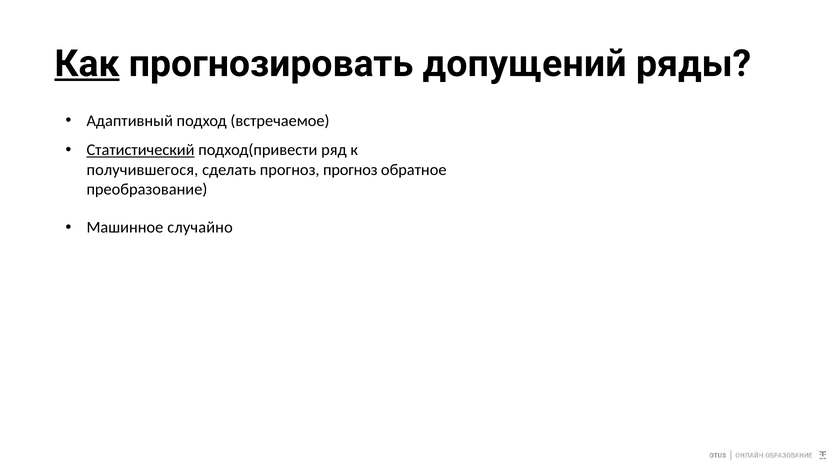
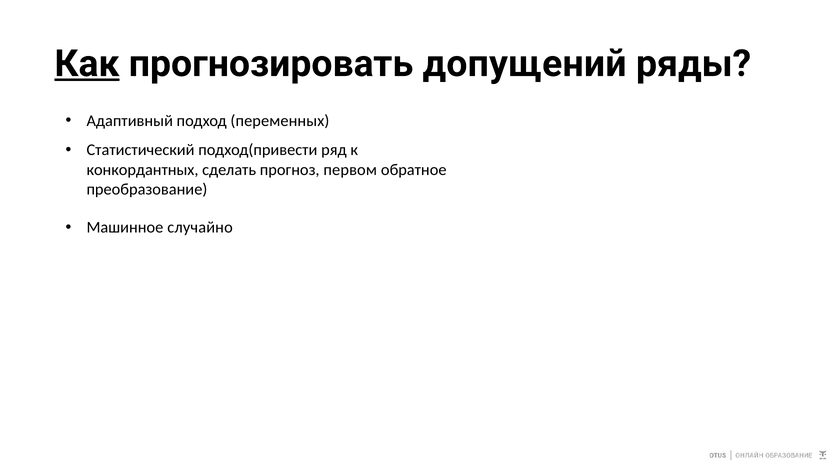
встречаемое: встречаемое -> переменных
Статистический underline: present -> none
получившегося: получившегося -> конкордантных
прогноз прогноз: прогноз -> первом
